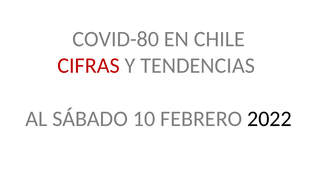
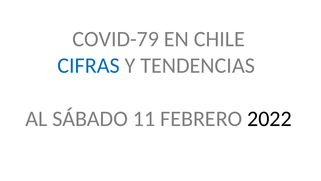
COVID-80: COVID-80 -> COVID-79
CIFRAS colour: red -> blue
10: 10 -> 11
